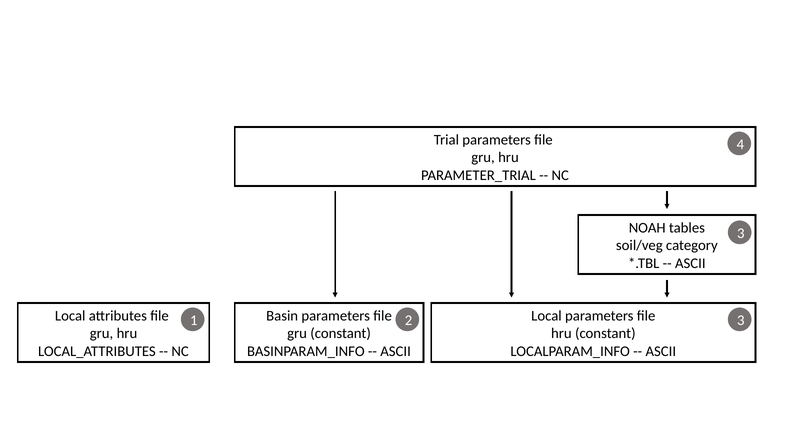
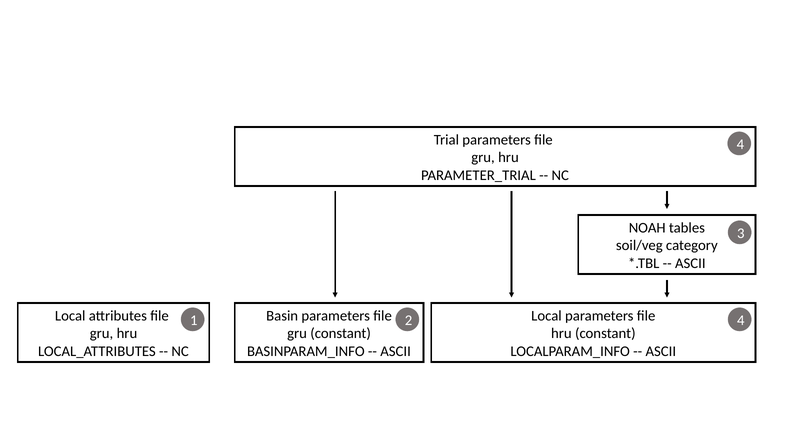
1 3: 3 -> 4
